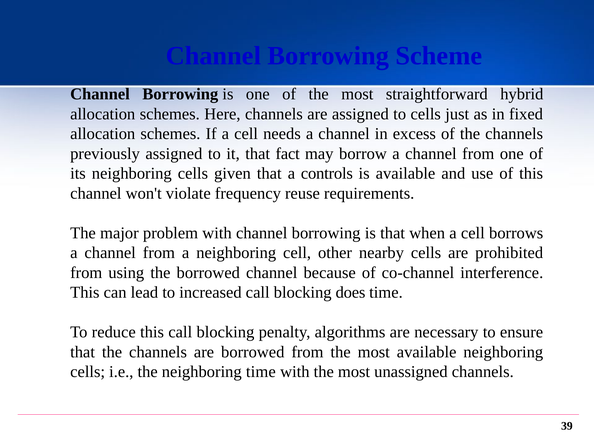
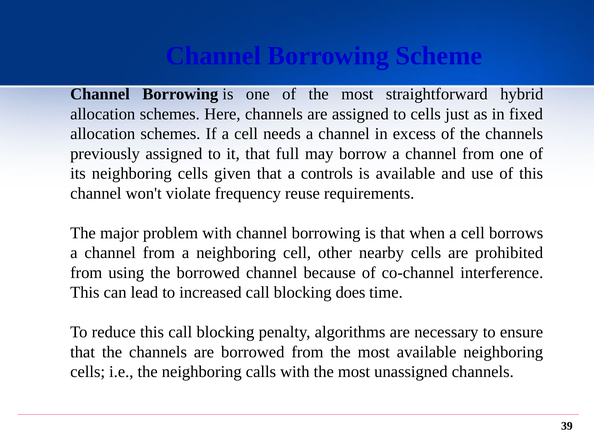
fact: fact -> full
neighboring time: time -> calls
